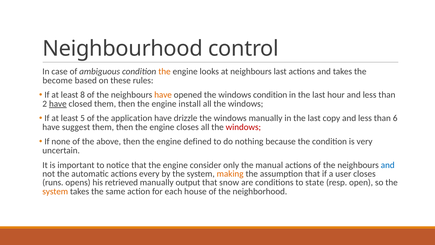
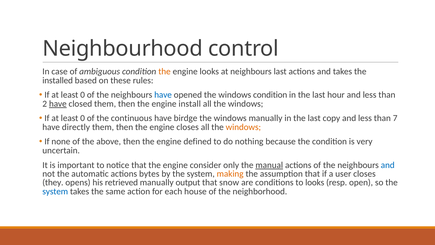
become: become -> installed
8 at (83, 95): 8 -> 0
have at (163, 95) colour: orange -> blue
5 at (83, 118): 5 -> 0
application: application -> continuous
drizzle: drizzle -> birdge
6: 6 -> 7
suggest: suggest -> directly
windows at (243, 127) colour: red -> orange
manual underline: none -> present
every: every -> bytes
runs: runs -> they
to state: state -> looks
system at (55, 191) colour: orange -> blue
